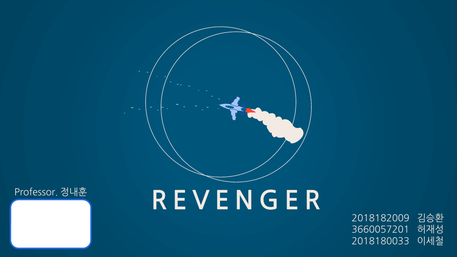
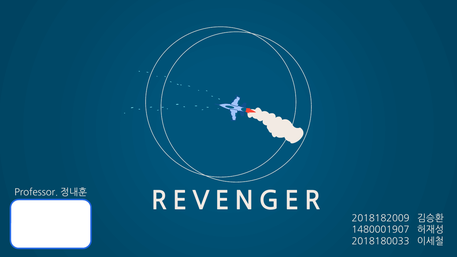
3660057201: 3660057201 -> 1480001907
